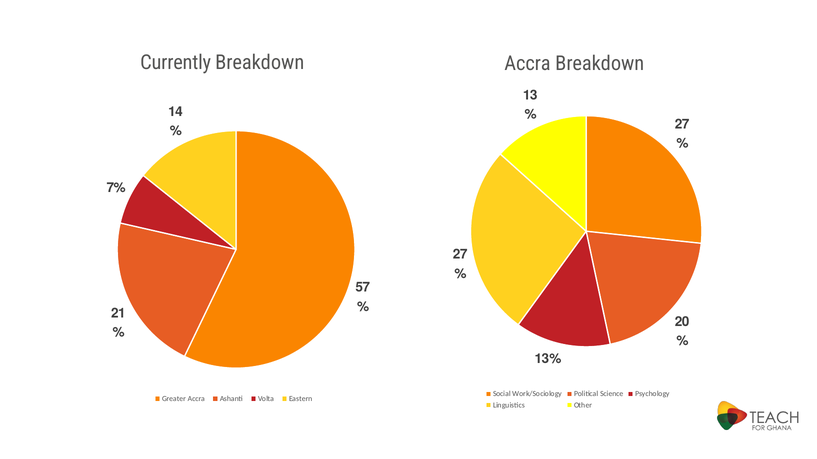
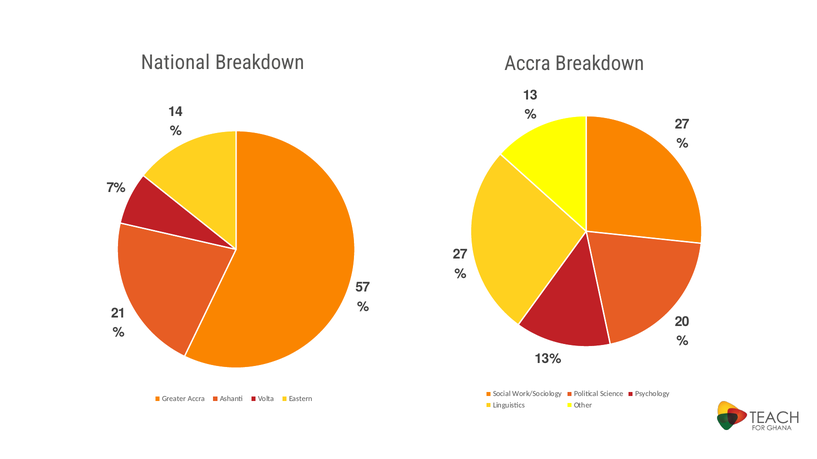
Currently: Currently -> National
